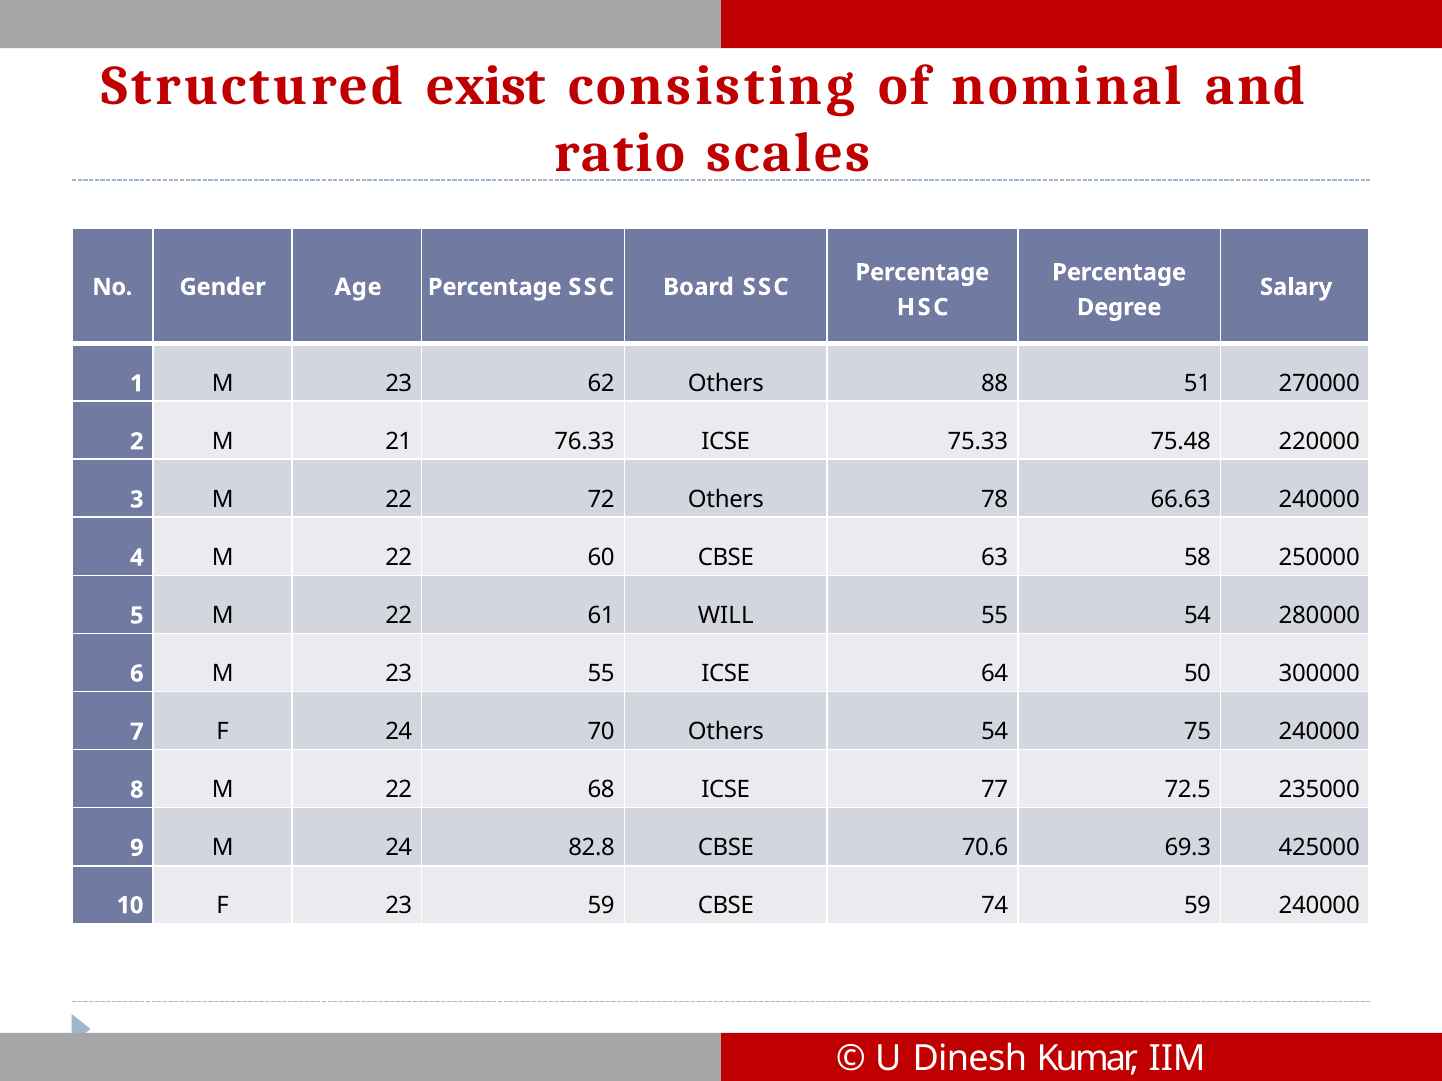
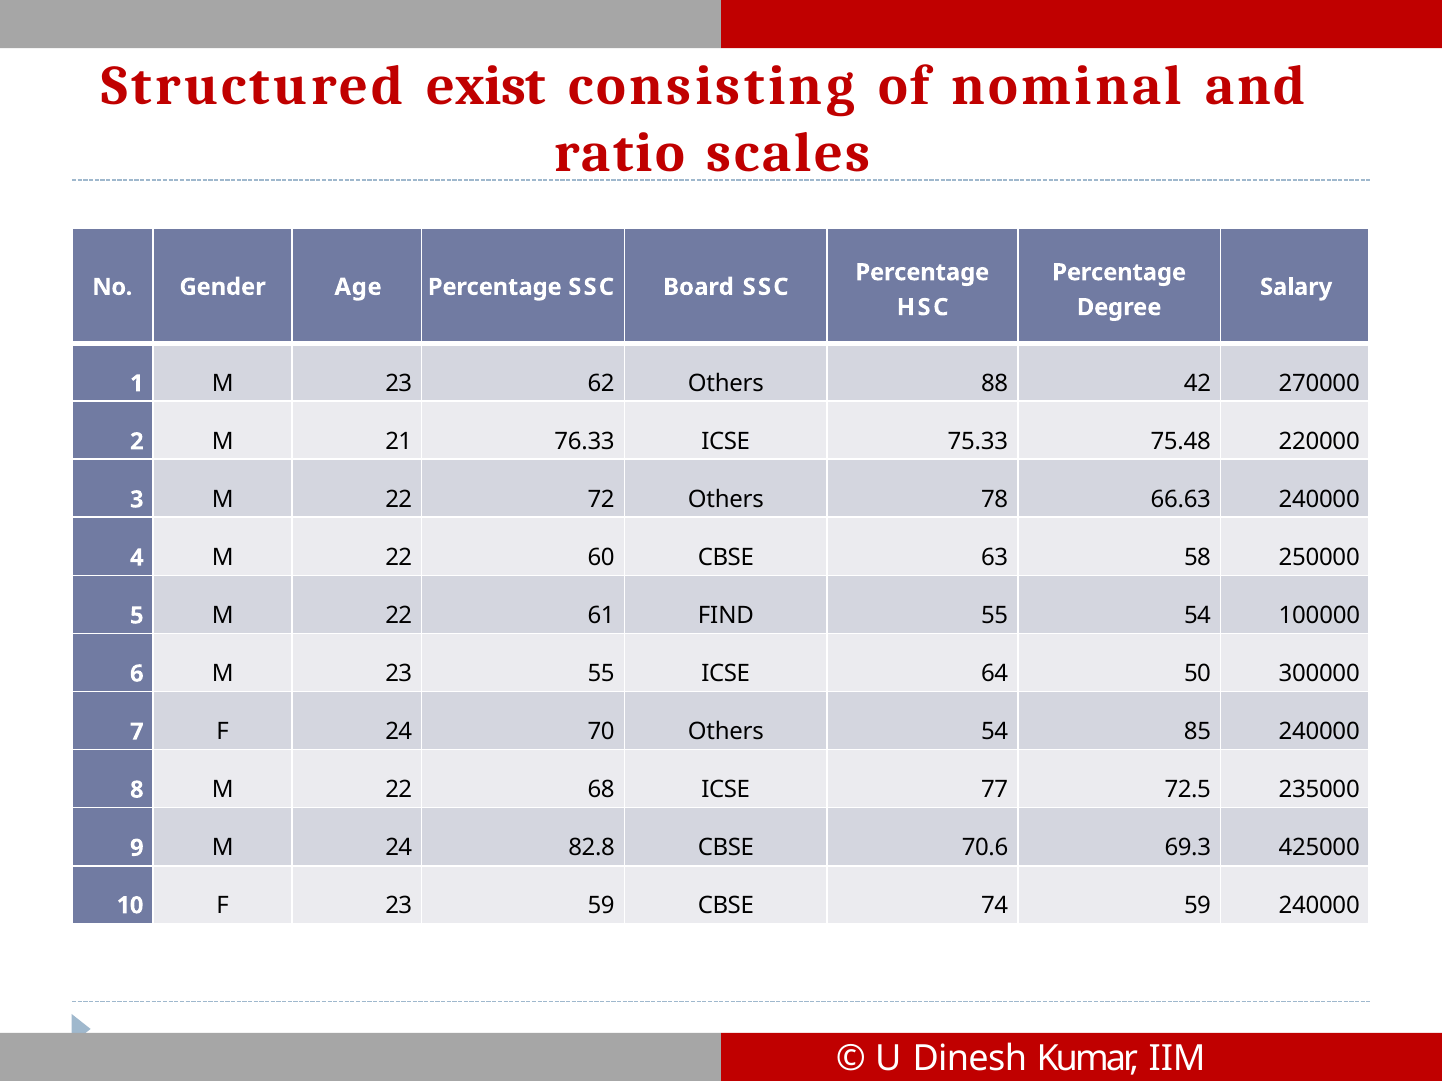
51: 51 -> 42
WILL: WILL -> FIND
280000: 280000 -> 100000
75: 75 -> 85
